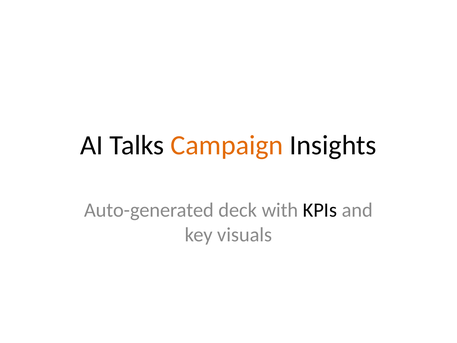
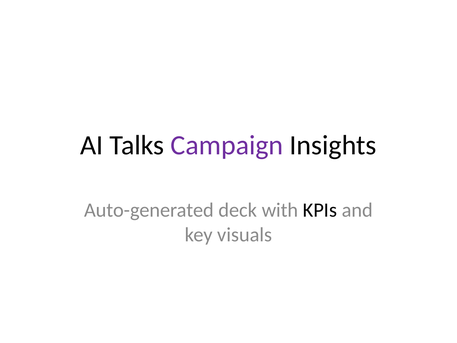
Campaign colour: orange -> purple
